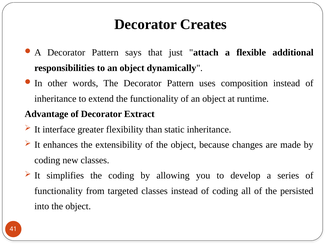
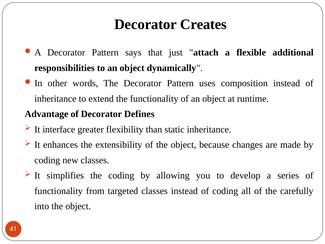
Extract: Extract -> Defines
persisted: persisted -> carefully
